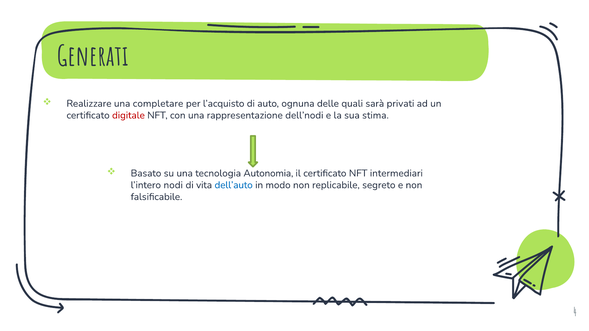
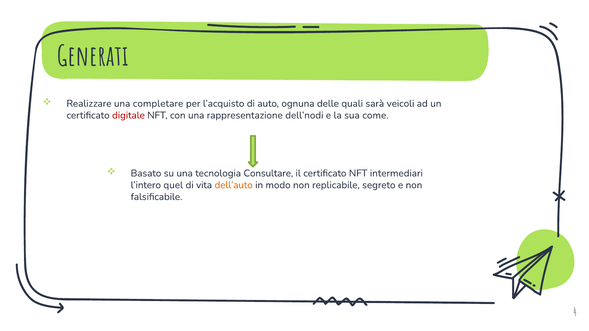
privati: privati -> veicoli
stima: stima -> come
Autonomia: Autonomia -> Consultare
nodi: nodi -> quel
dell’auto colour: blue -> orange
